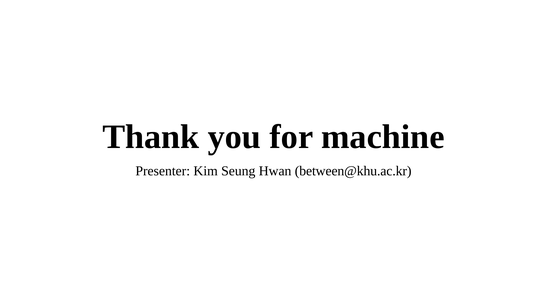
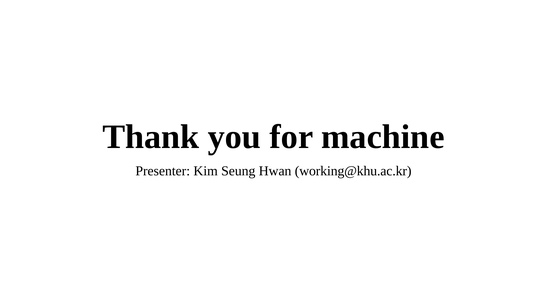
between@khu.ac.kr: between@khu.ac.kr -> working@khu.ac.kr
